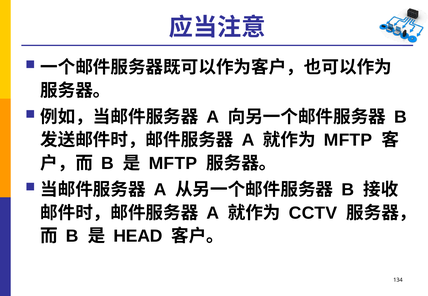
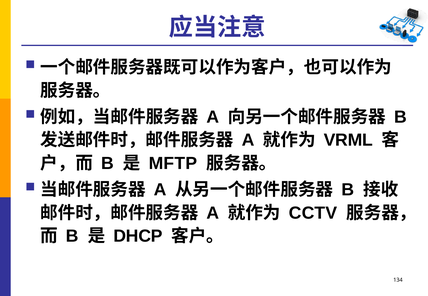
MFTP at (348, 140): MFTP -> VRML
HEAD: HEAD -> DHCP
